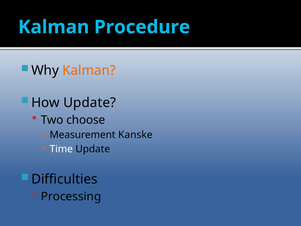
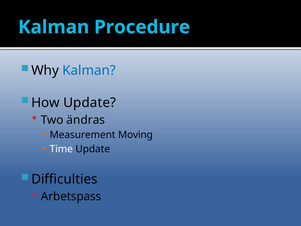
Kalman at (89, 70) colour: orange -> blue
choose: choose -> ändras
Kanske: Kanske -> Moving
Processing: Processing -> Arbetspass
